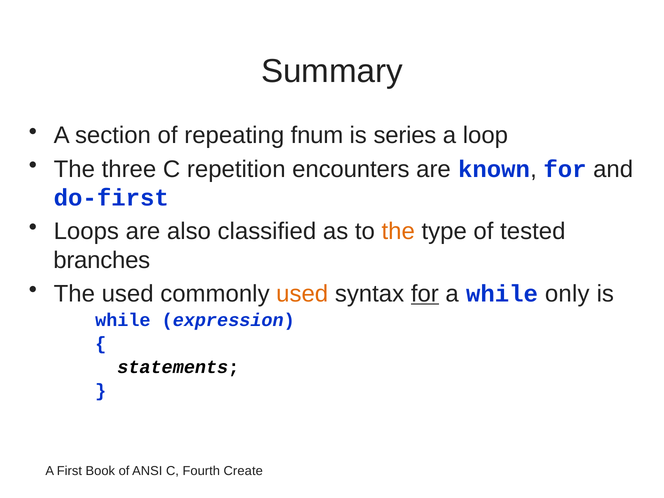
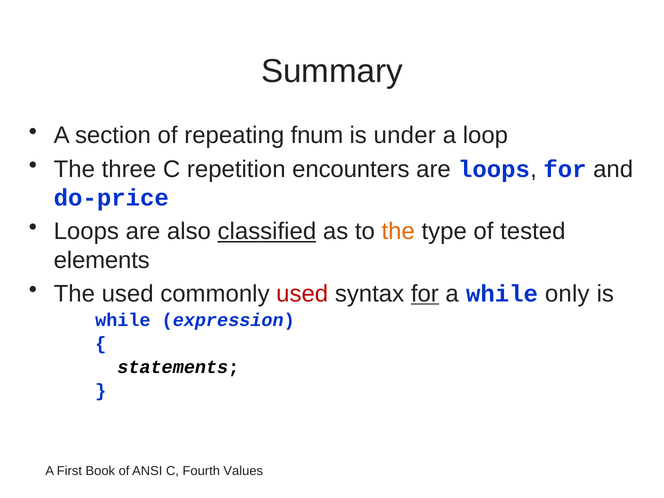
series: series -> under
are known: known -> loops
do-first: do-first -> do-price
classified underline: none -> present
branches: branches -> elements
used at (302, 294) colour: orange -> red
Create: Create -> Values
